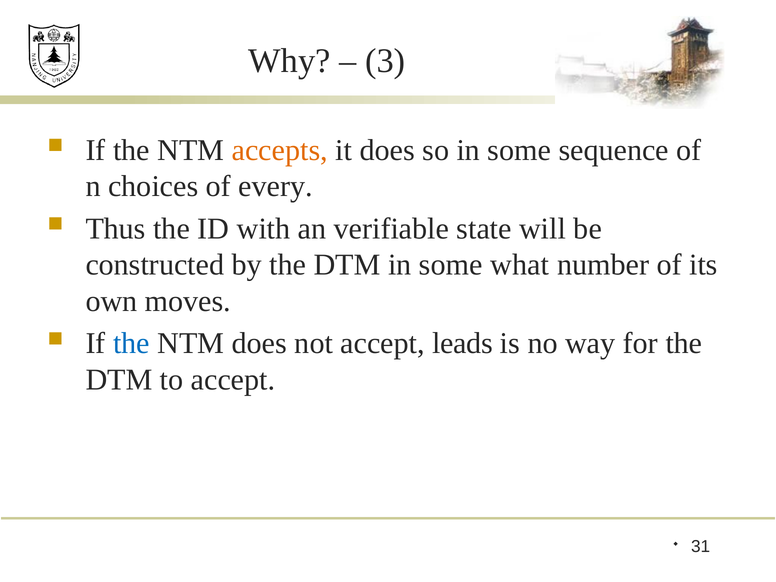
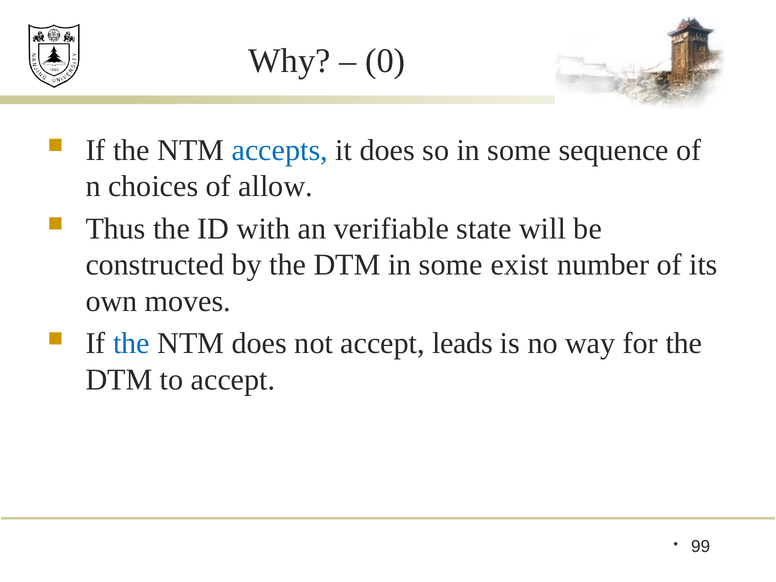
3: 3 -> 0
accepts colour: orange -> blue
every: every -> allow
what: what -> exist
31: 31 -> 99
